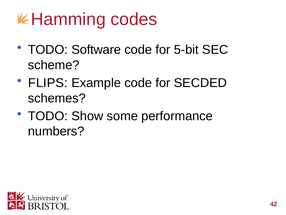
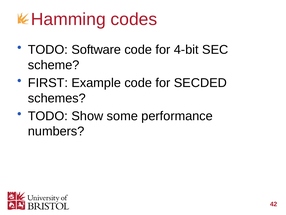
5-bit: 5-bit -> 4-bit
FLIPS: FLIPS -> FIRST
